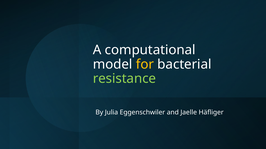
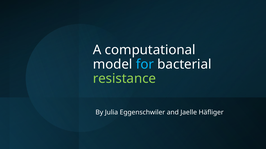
for colour: yellow -> light blue
